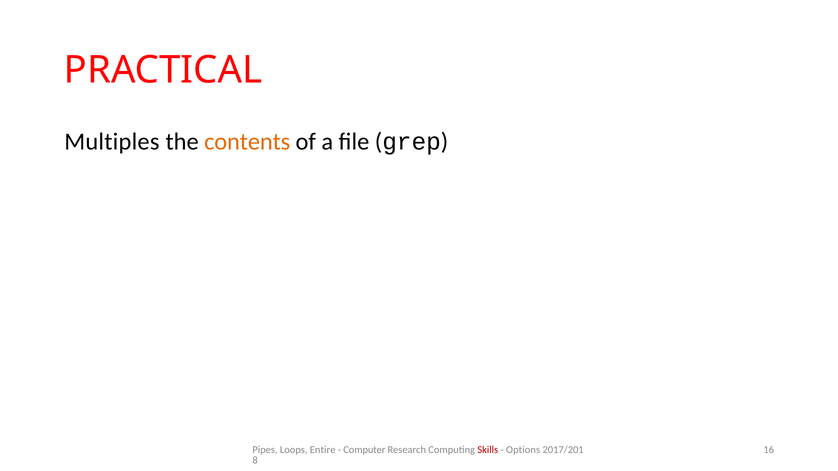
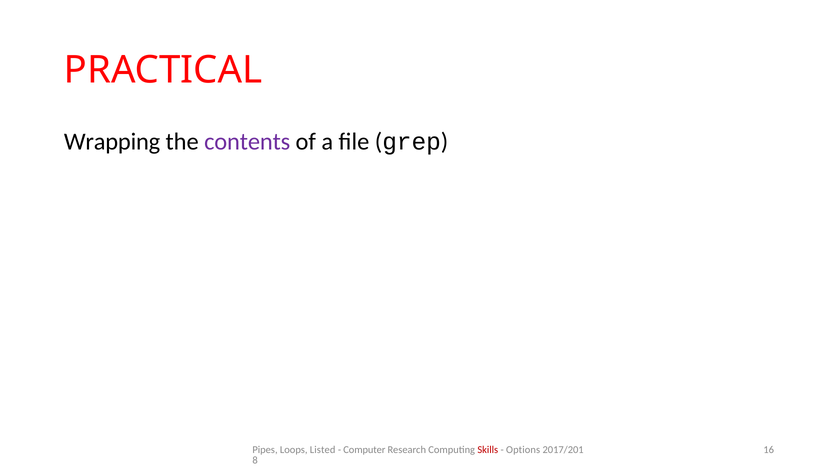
Multiples: Multiples -> Wrapping
contents colour: orange -> purple
Entire: Entire -> Listed
